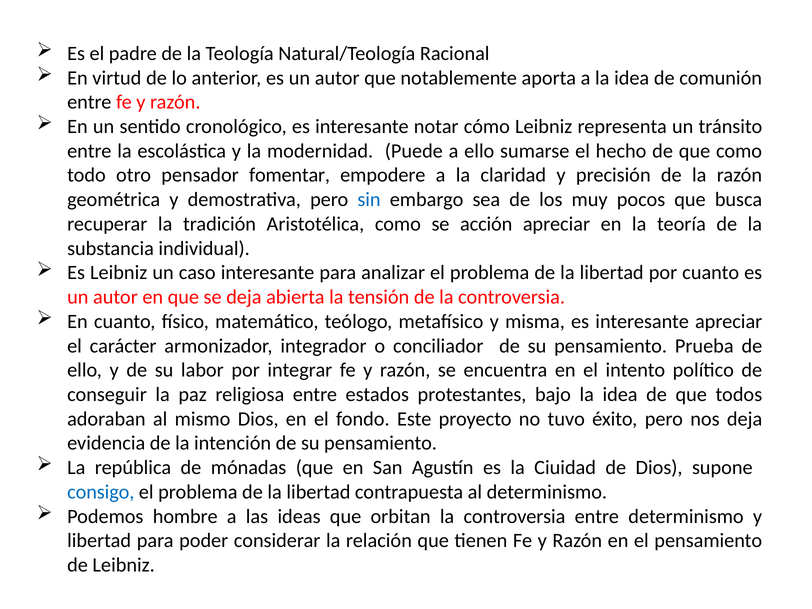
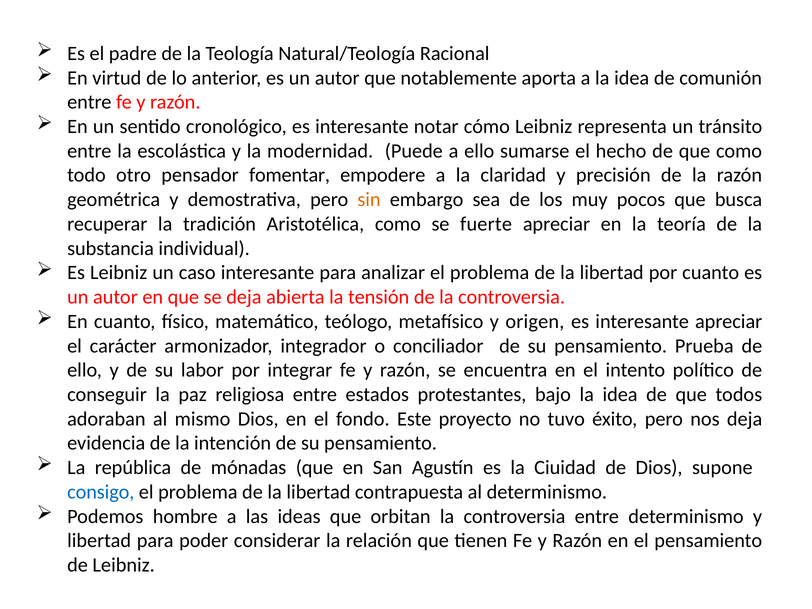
sin colour: blue -> orange
acción: acción -> fuerte
misma: misma -> origen
